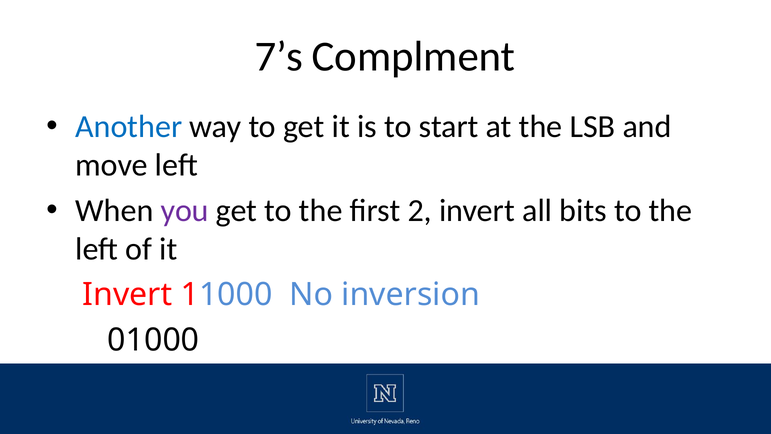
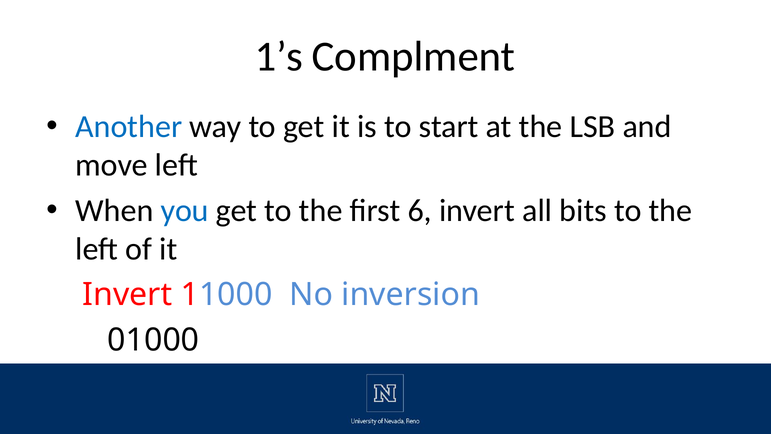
7’s: 7’s -> 1’s
you colour: purple -> blue
2: 2 -> 6
